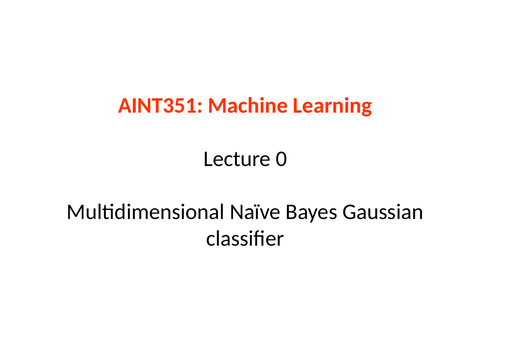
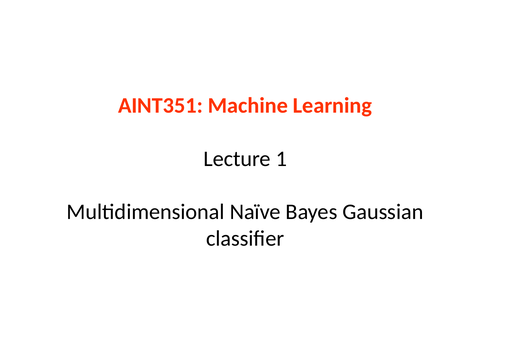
0: 0 -> 1
